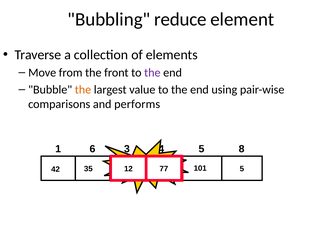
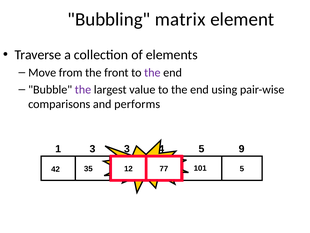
reduce: reduce -> matrix
the at (83, 89) colour: orange -> purple
1 6: 6 -> 3
8: 8 -> 9
